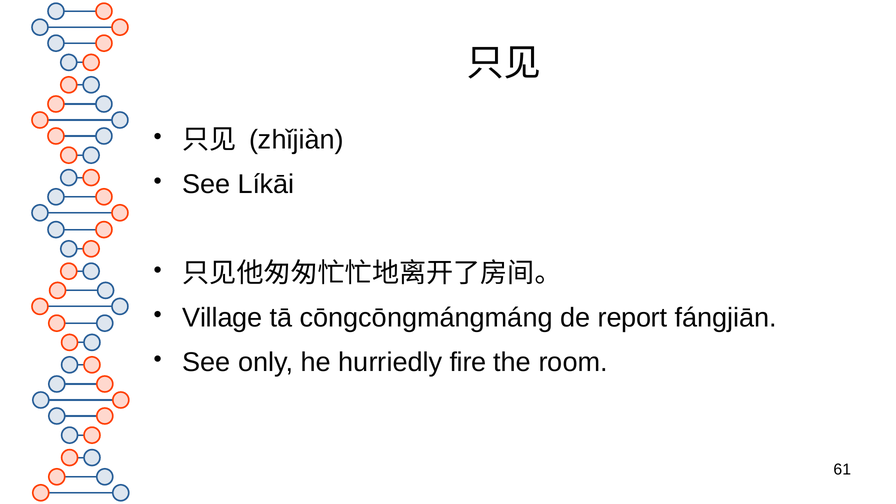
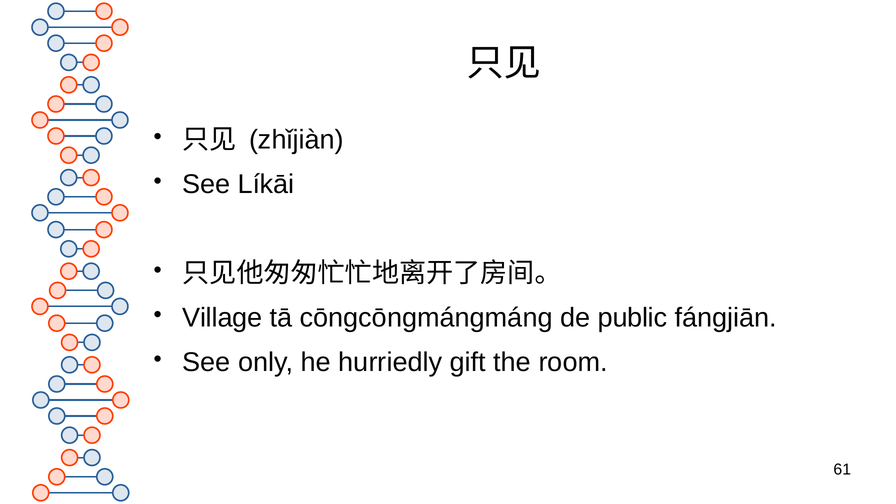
report: report -> public
fire: fire -> gift
